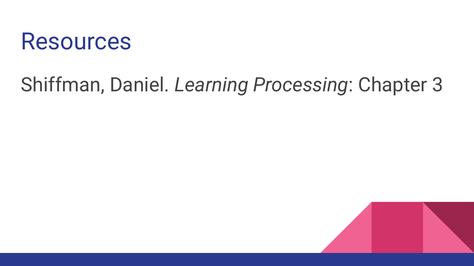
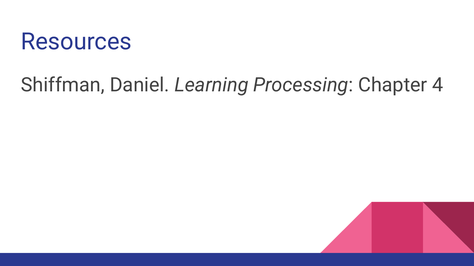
3: 3 -> 4
